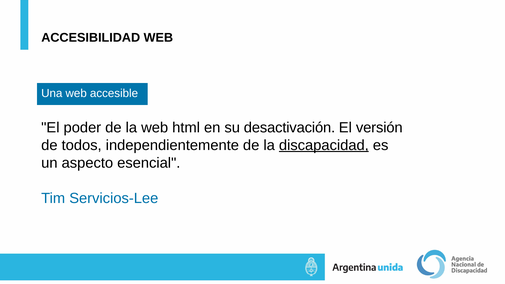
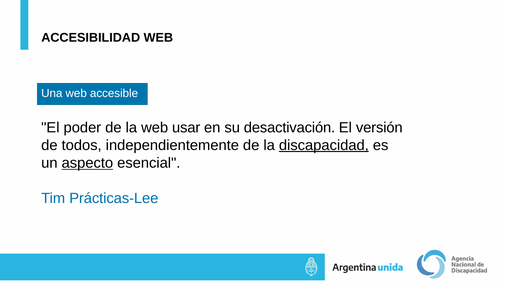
html: html -> usar
aspecto underline: none -> present
Servicios-Lee: Servicios-Lee -> Prácticas-Lee
